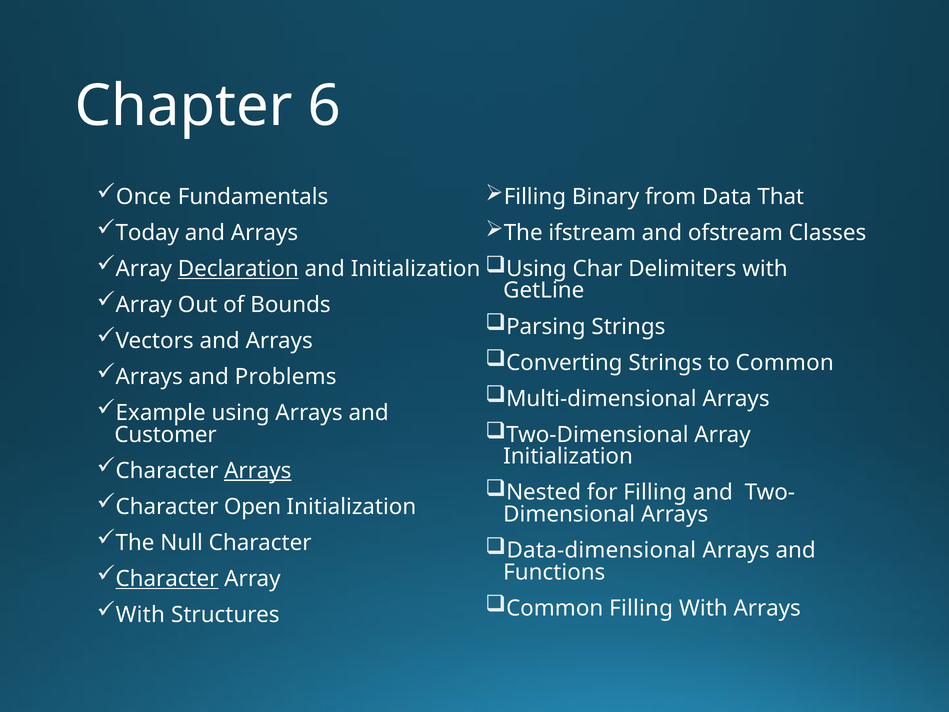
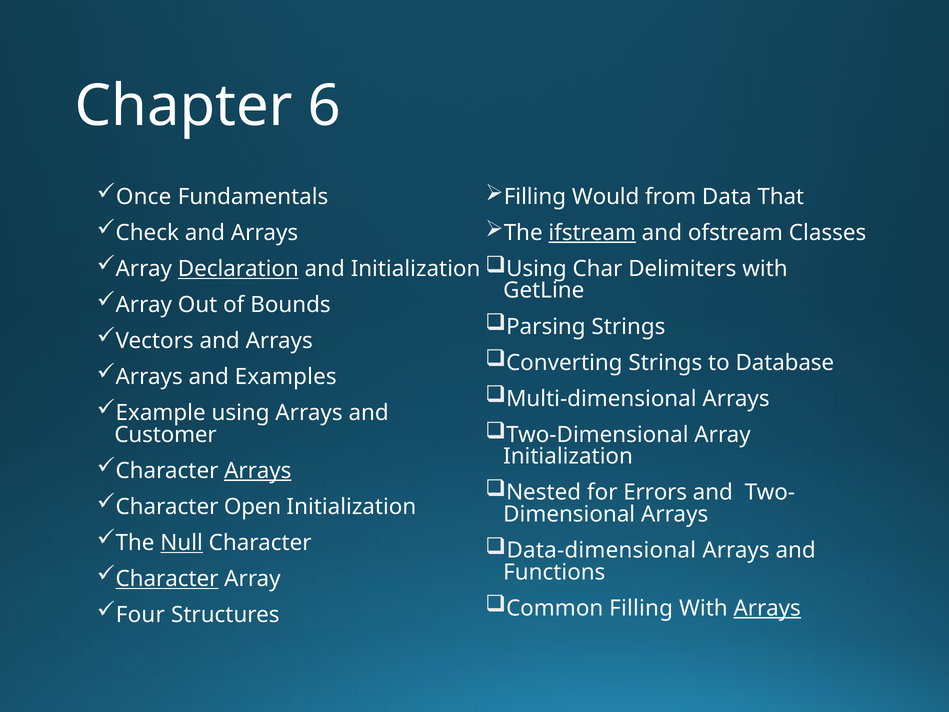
Binary: Binary -> Would
Today: Today -> Check
ifstream underline: none -> present
to Common: Common -> Database
Problems: Problems -> Examples
for Filling: Filling -> Errors
Null underline: none -> present
Arrays at (767, 608) underline: none -> present
With at (140, 615): With -> Four
